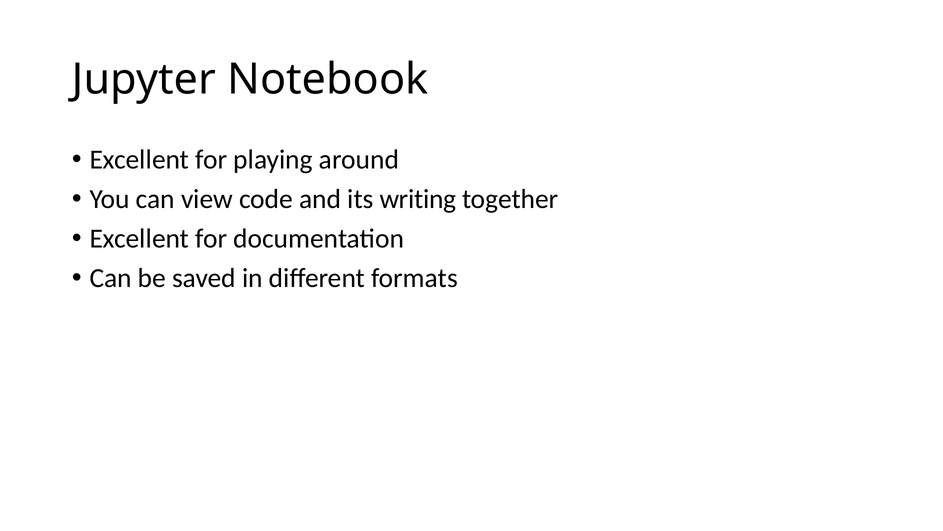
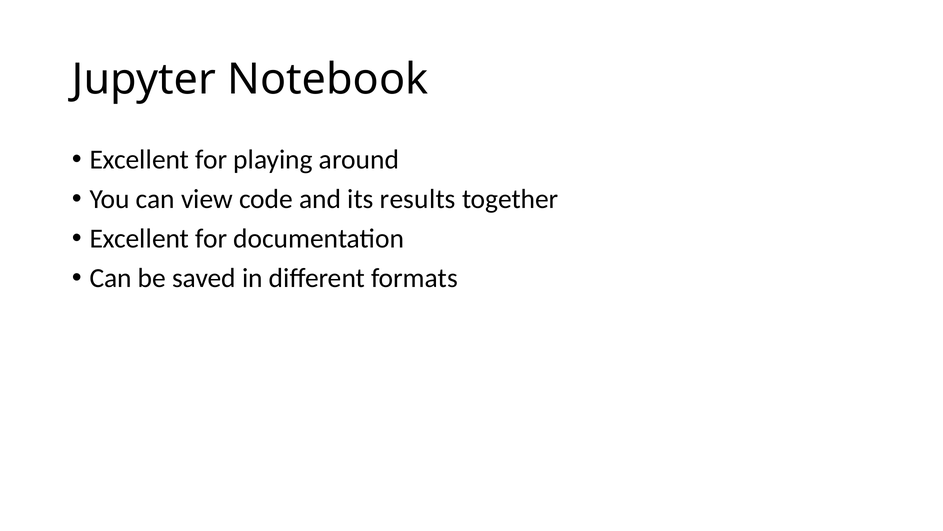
writing: writing -> results
